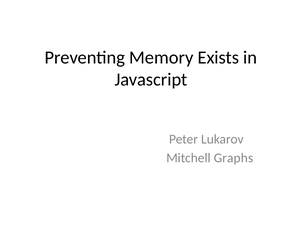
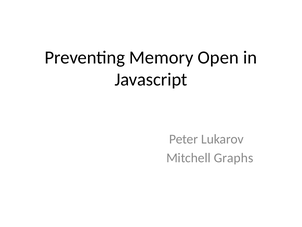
Exists: Exists -> Open
